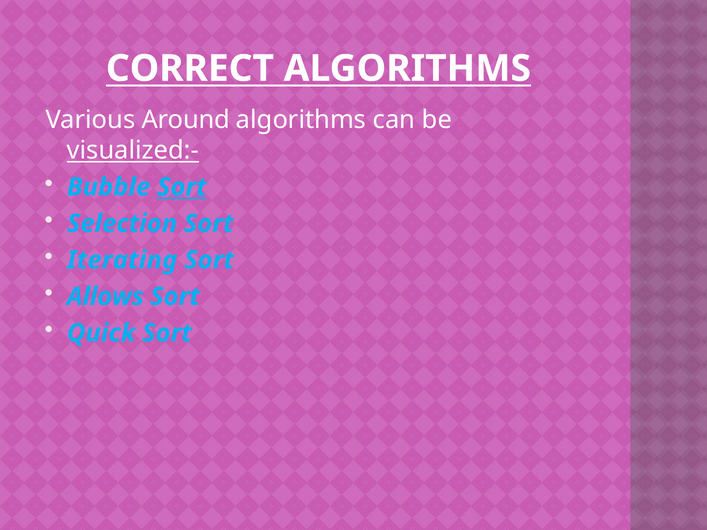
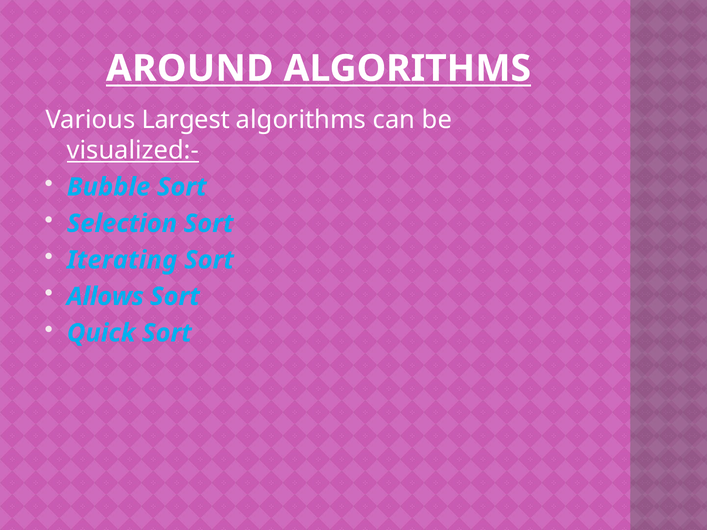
CORRECT: CORRECT -> AROUND
Around: Around -> Largest
Sort at (182, 187) underline: present -> none
